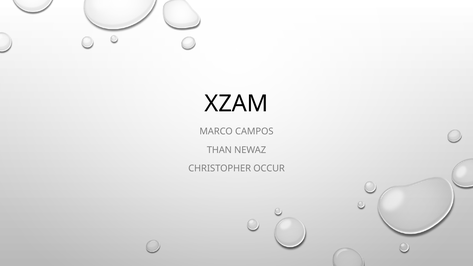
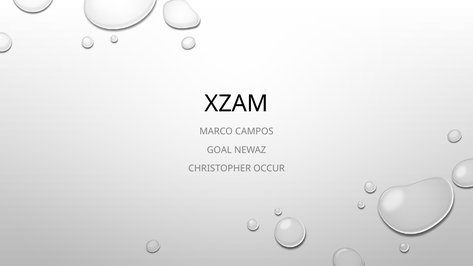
THAN: THAN -> GOAL
